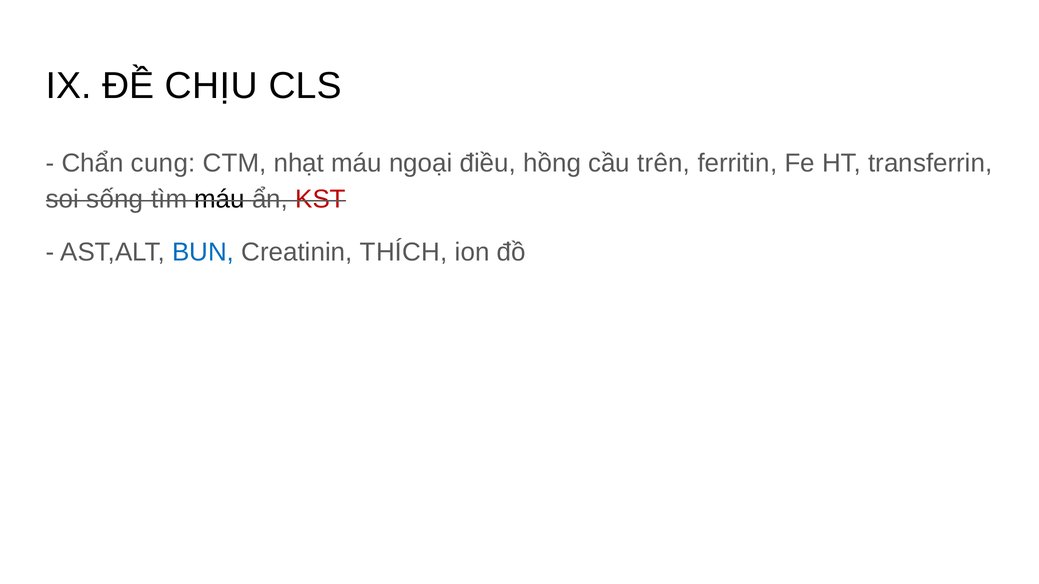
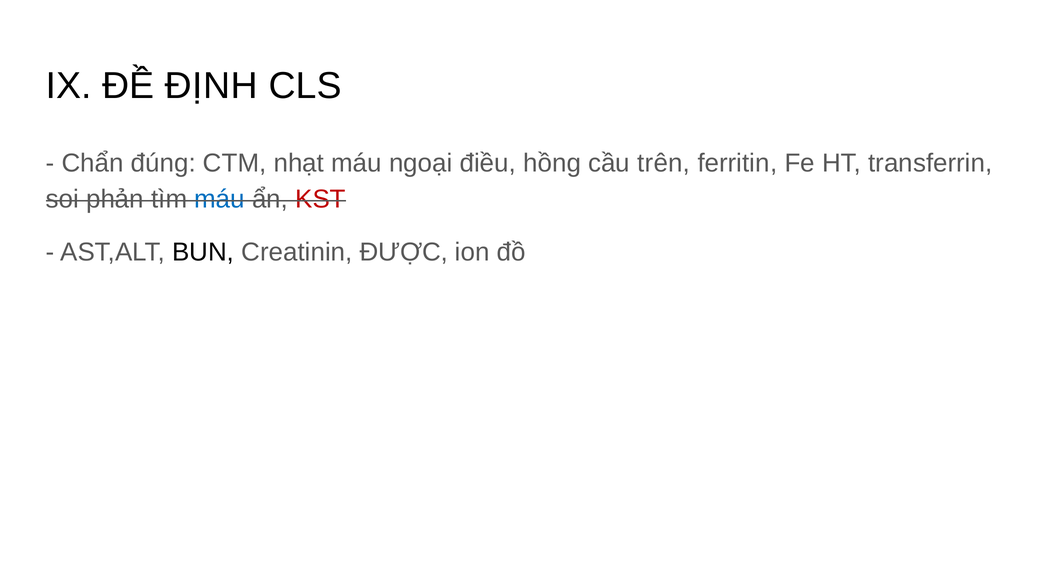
CHỊU: CHỊU -> ĐỊNH
cung: cung -> đúng
sống: sống -> phản
máu at (220, 199) colour: black -> blue
BUN colour: blue -> black
THÍCH: THÍCH -> ĐƯỢC
